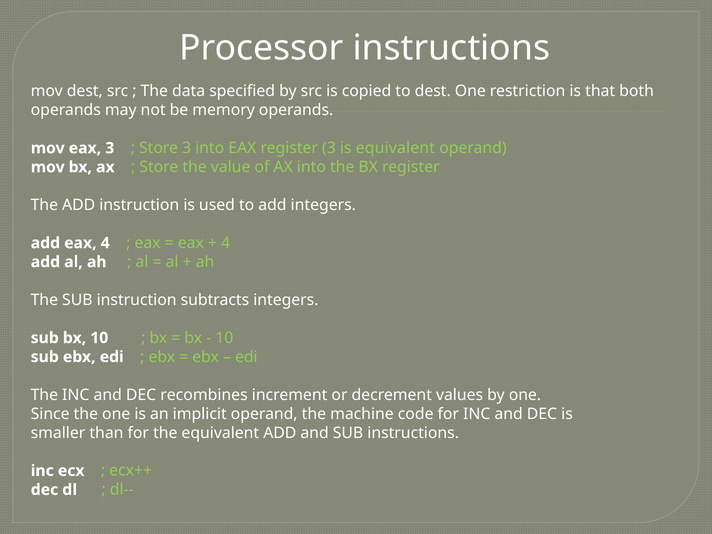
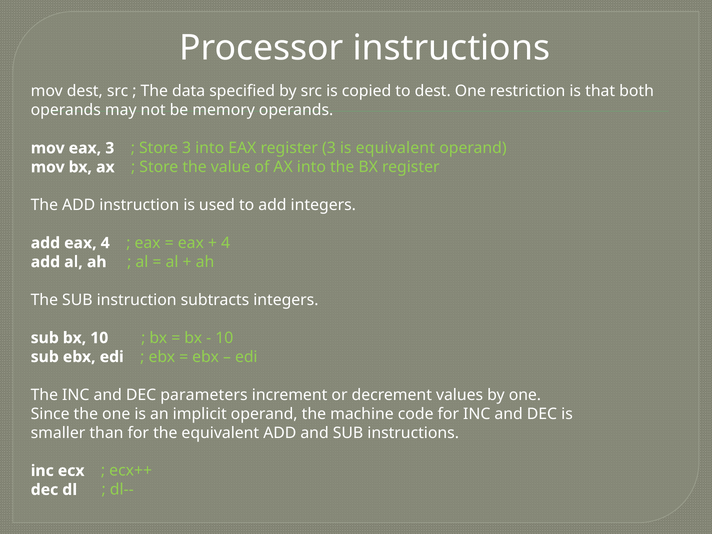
recombines: recombines -> parameters
